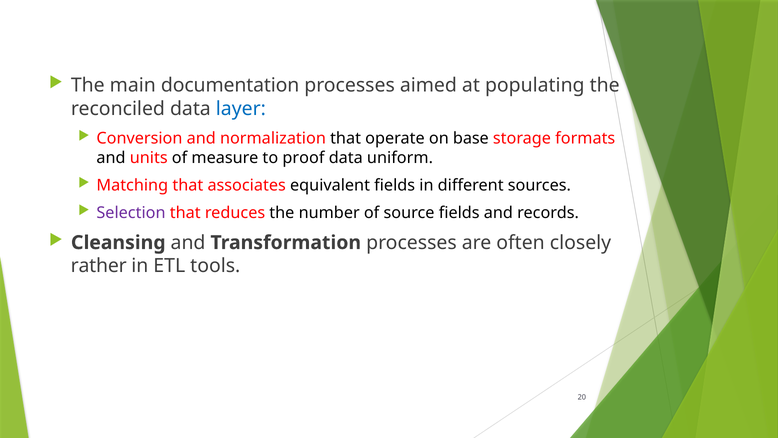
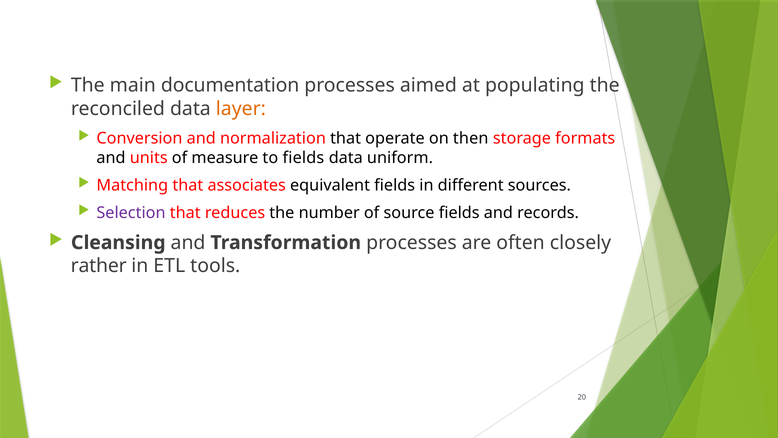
layer colour: blue -> orange
base: base -> then
to proof: proof -> fields
